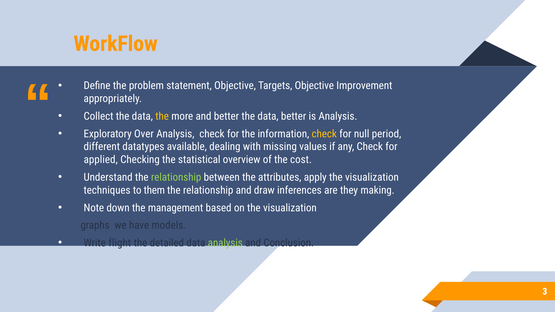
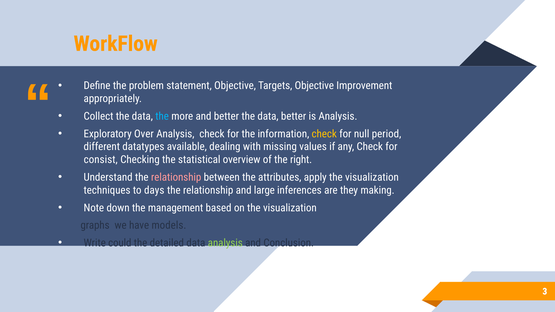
the at (162, 116) colour: yellow -> light blue
applied: applied -> consist
cost: cost -> right
relationship at (176, 177) colour: light green -> pink
them: them -> days
draw: draw -> large
flight: flight -> could
